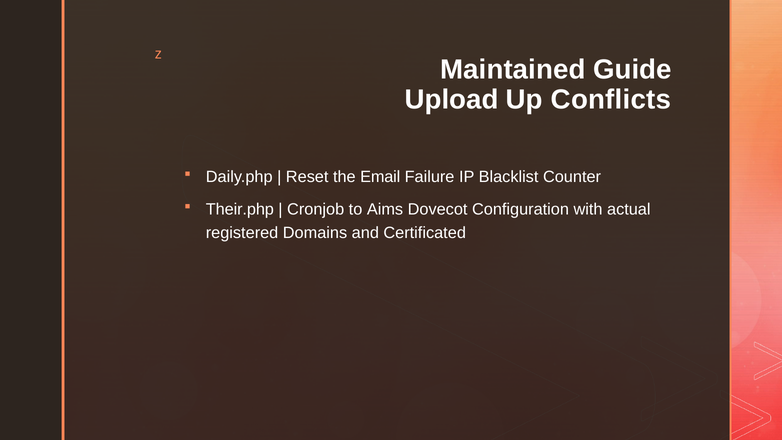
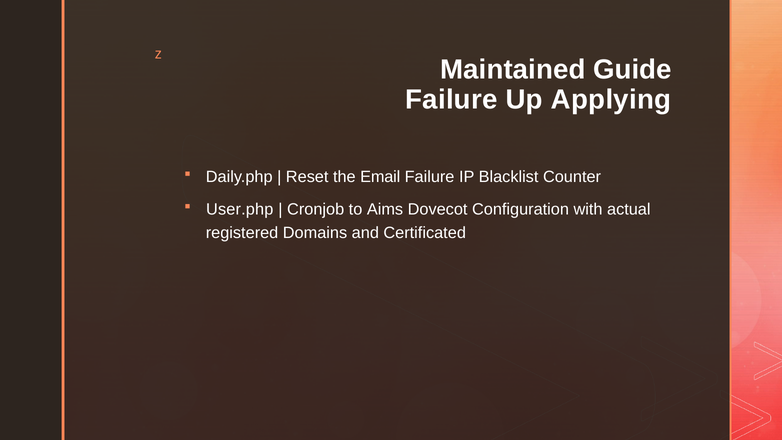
Upload at (452, 99): Upload -> Failure
Conflicts: Conflicts -> Applying
Their.php: Their.php -> User.php
